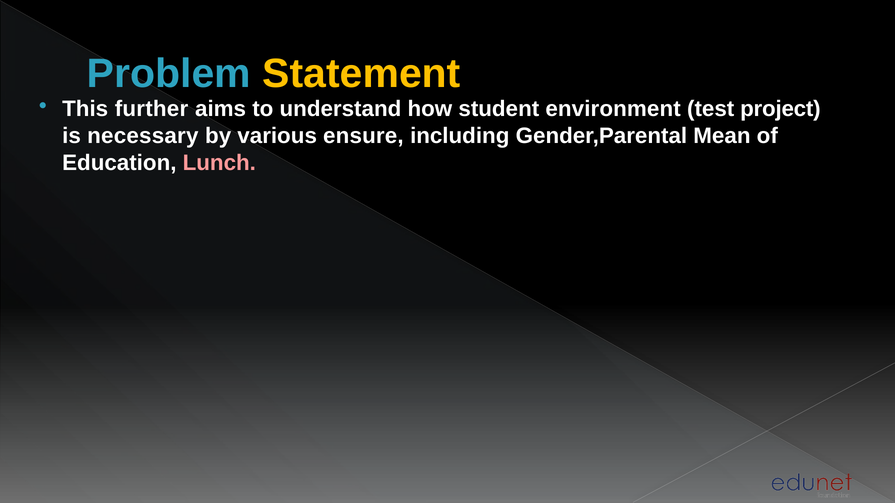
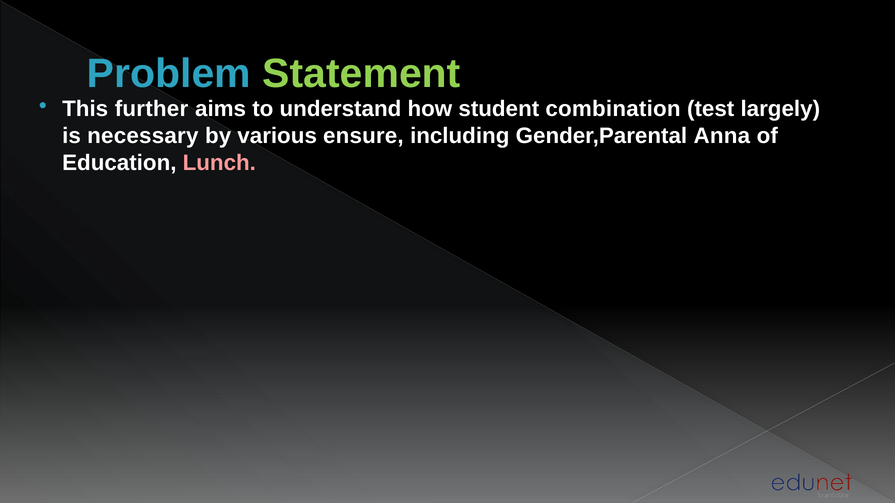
Statement colour: yellow -> light green
environment: environment -> combination
project: project -> largely
Mean: Mean -> Anna
